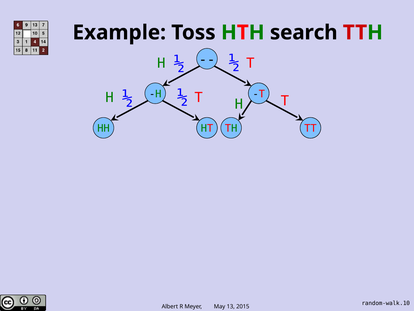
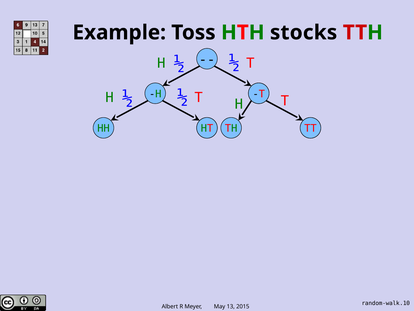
search: search -> stocks
